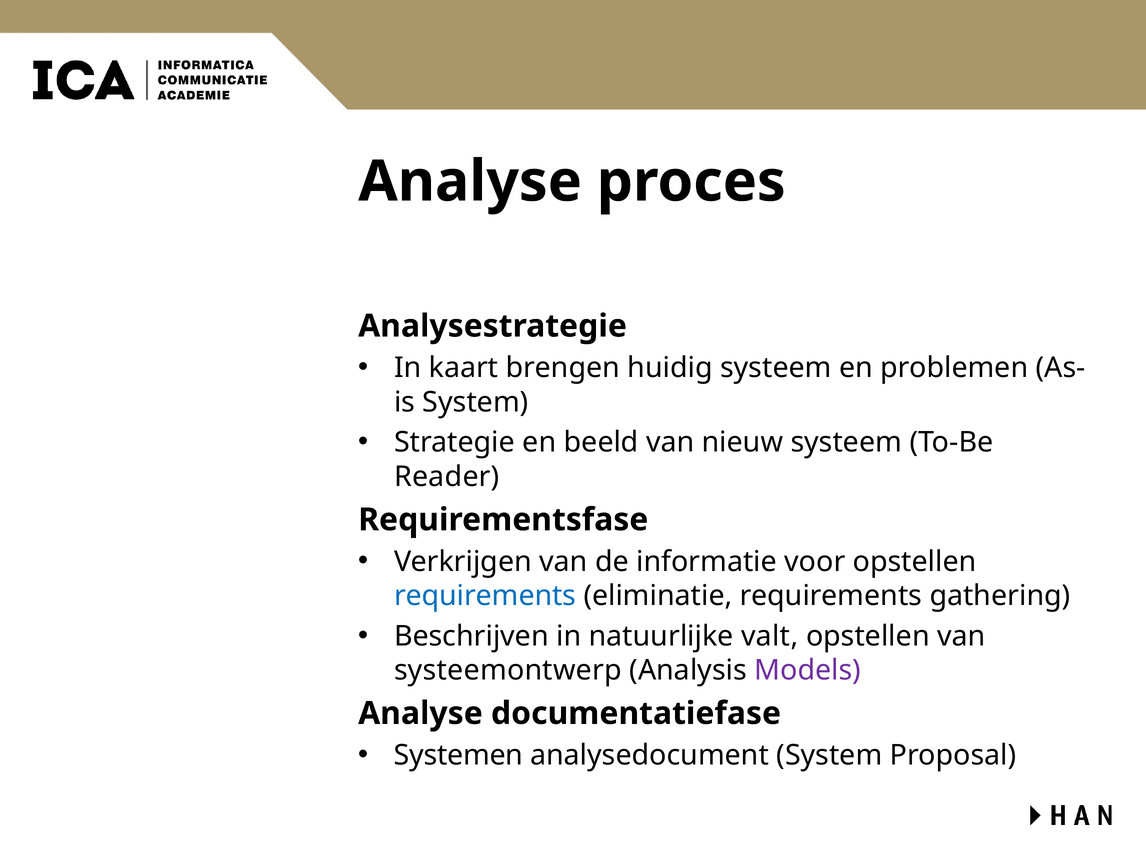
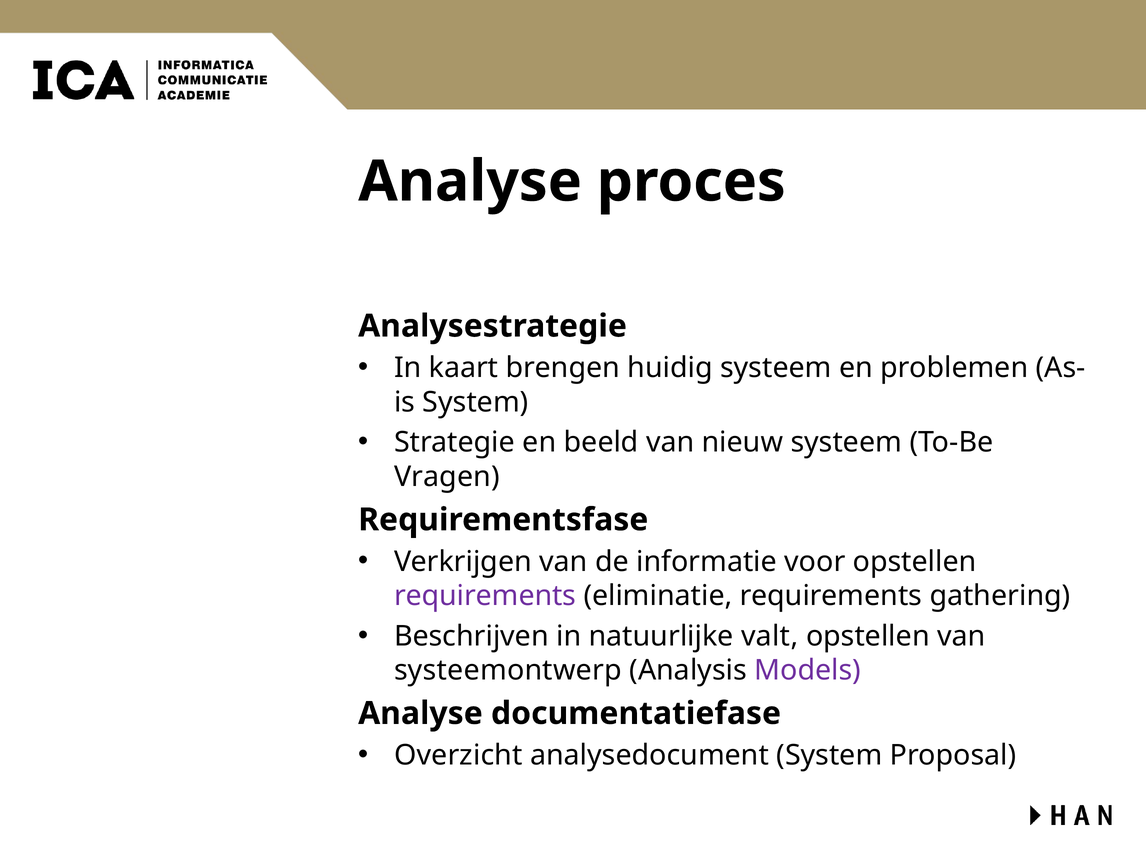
Reader: Reader -> Vragen
requirements at (485, 596) colour: blue -> purple
Systemen: Systemen -> Overzicht
